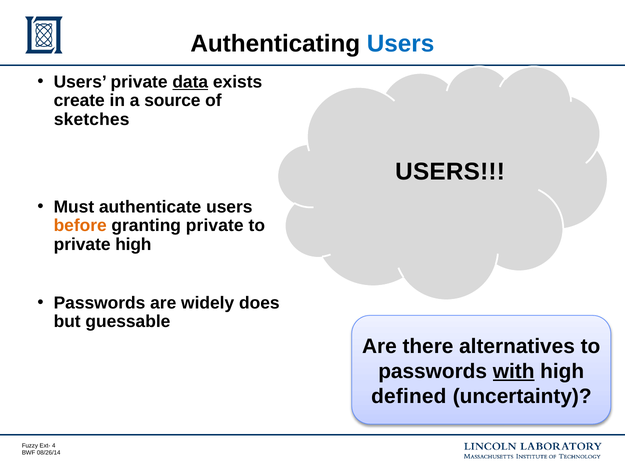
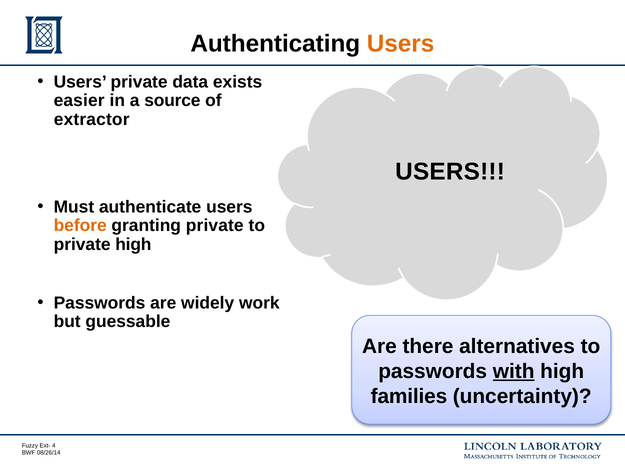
Users at (401, 44) colour: blue -> orange
data underline: present -> none
create: create -> easier
sketches: sketches -> extractor
does: does -> work
defined: defined -> families
